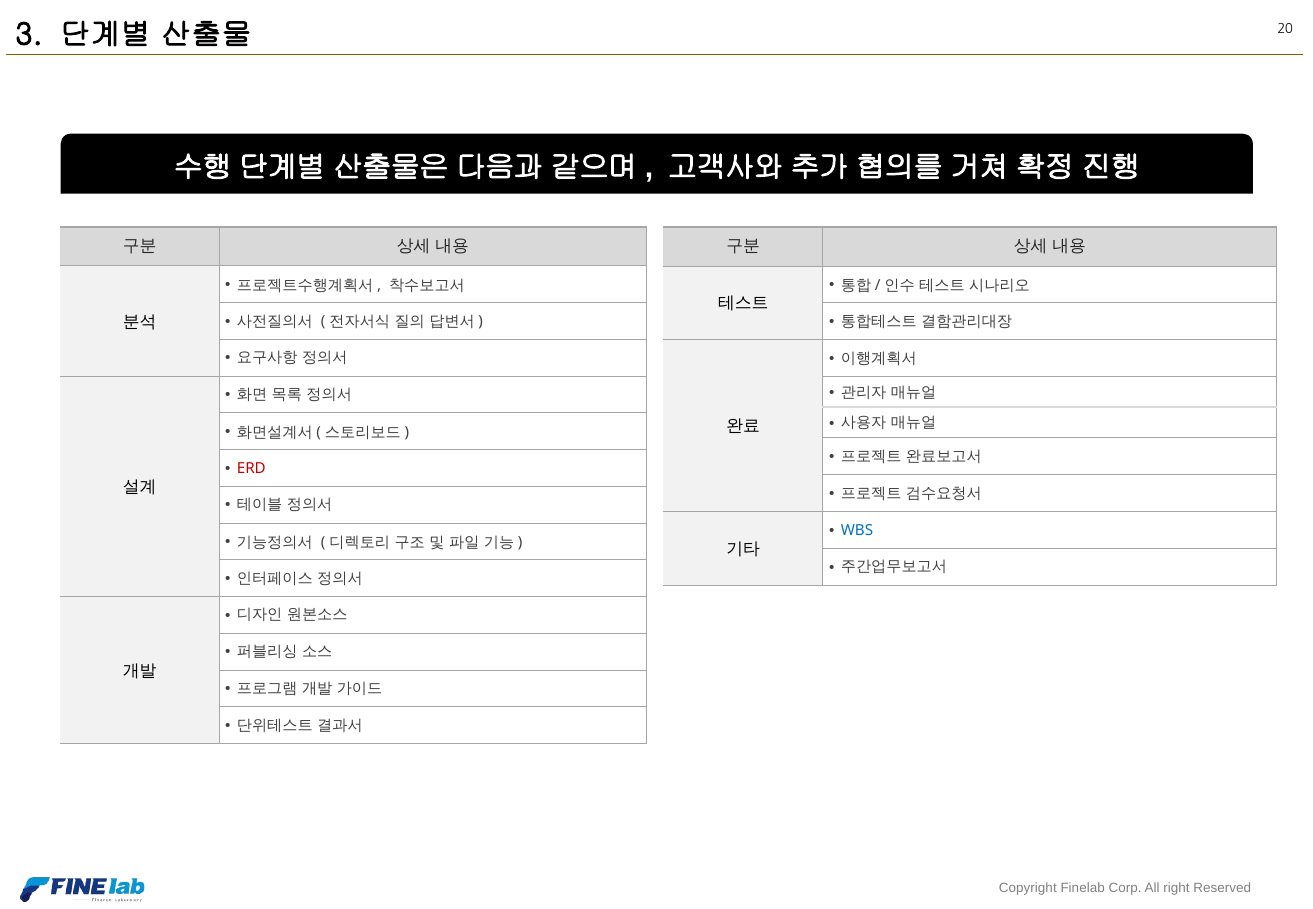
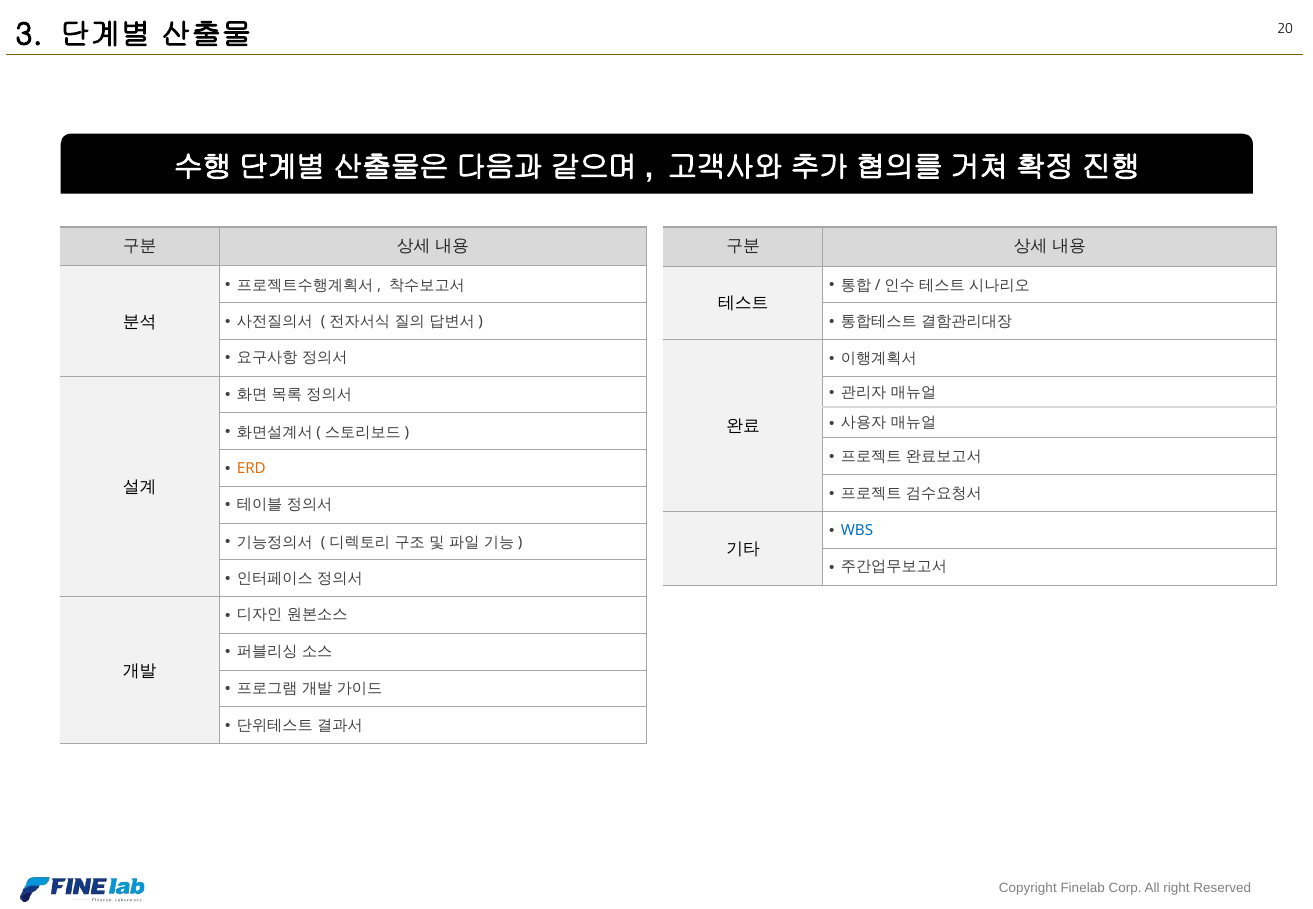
ERD colour: red -> orange
